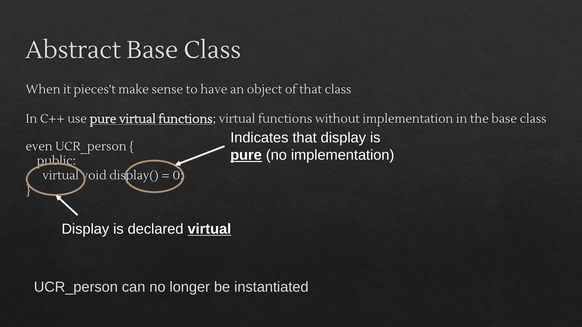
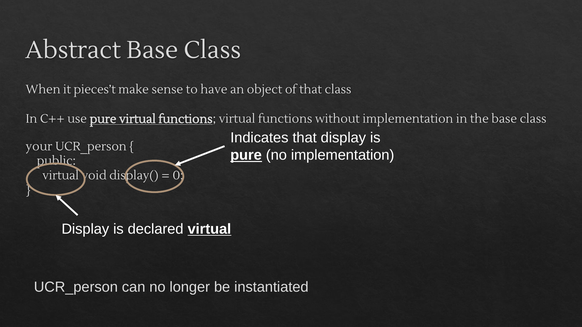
even: even -> your
